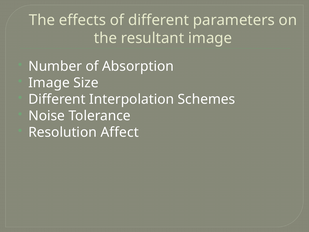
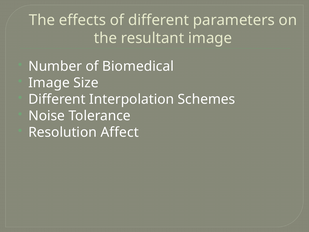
Absorption: Absorption -> Biomedical
